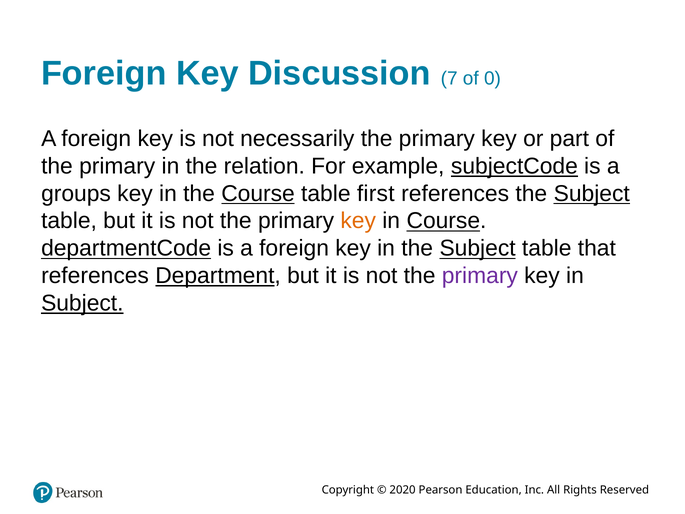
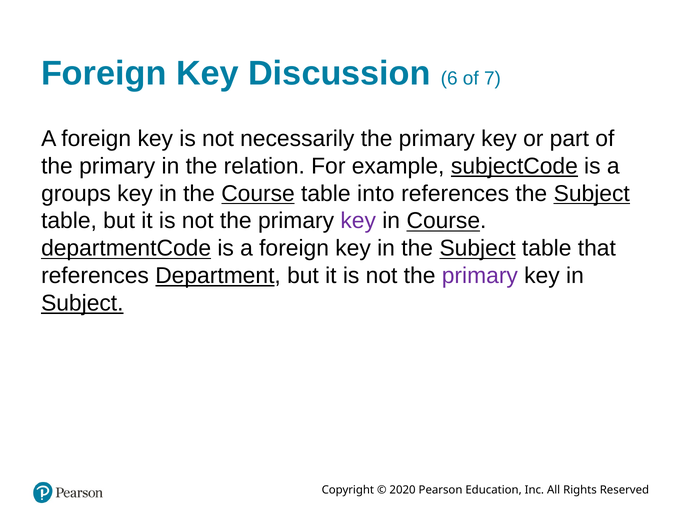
7: 7 -> 6
0: 0 -> 7
first: first -> into
key at (358, 221) colour: orange -> purple
